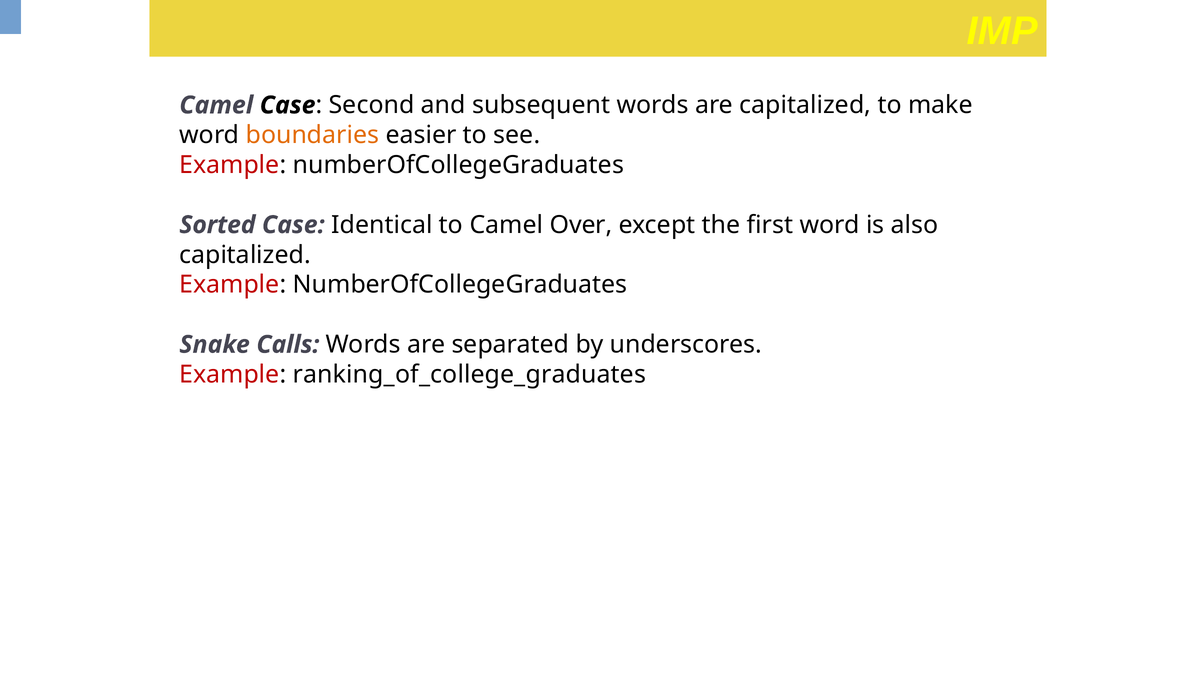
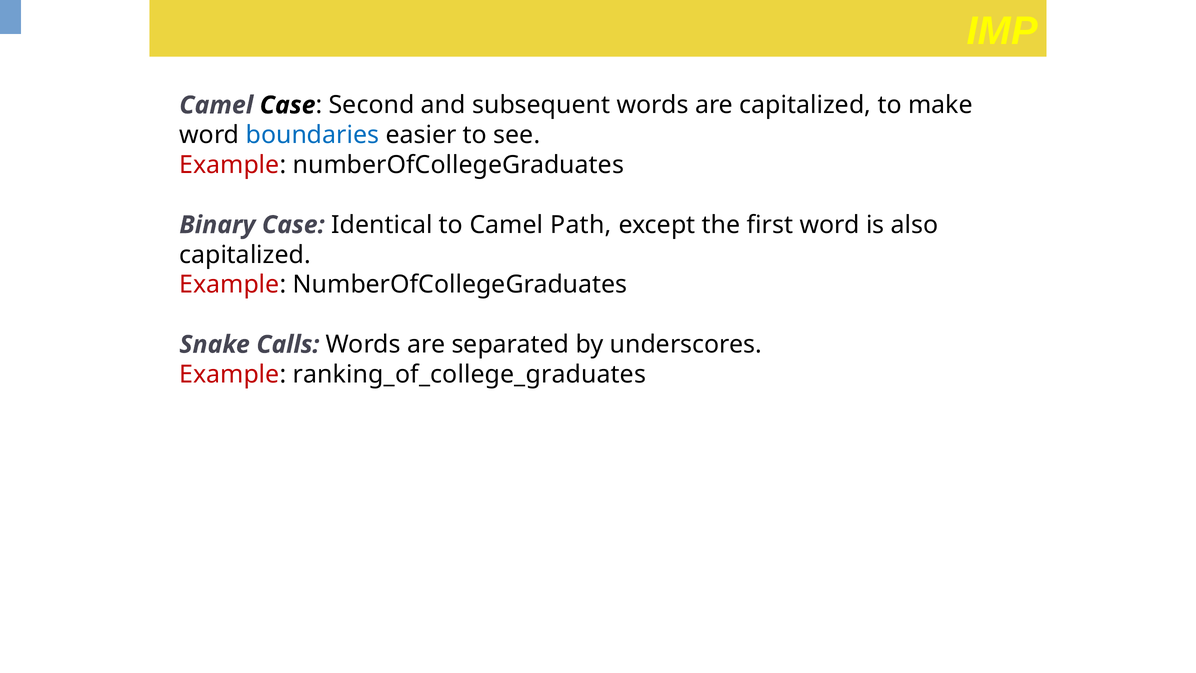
boundaries colour: orange -> blue
Sorted: Sorted -> Binary
Over: Over -> Path
